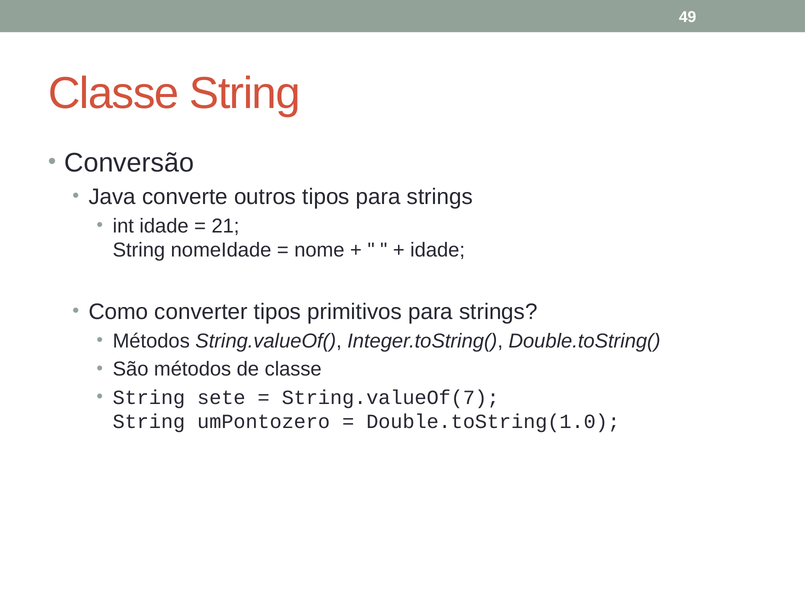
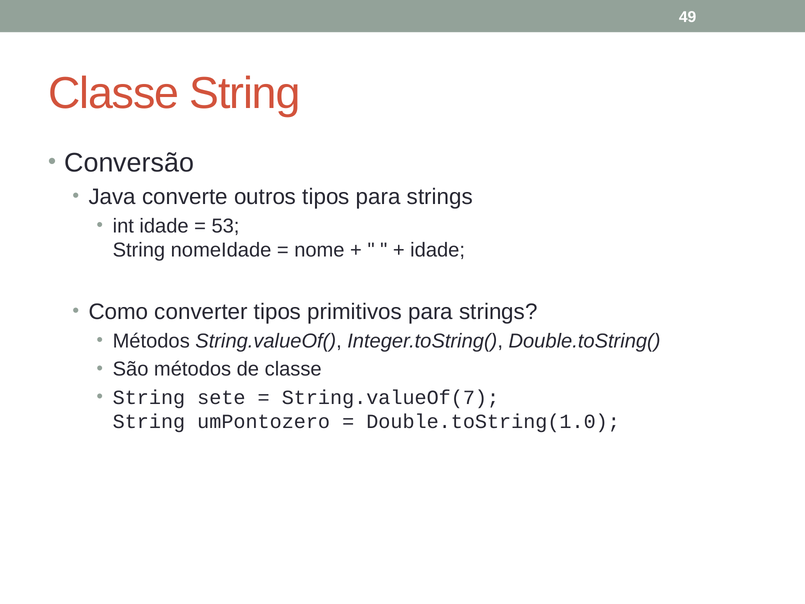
21: 21 -> 53
